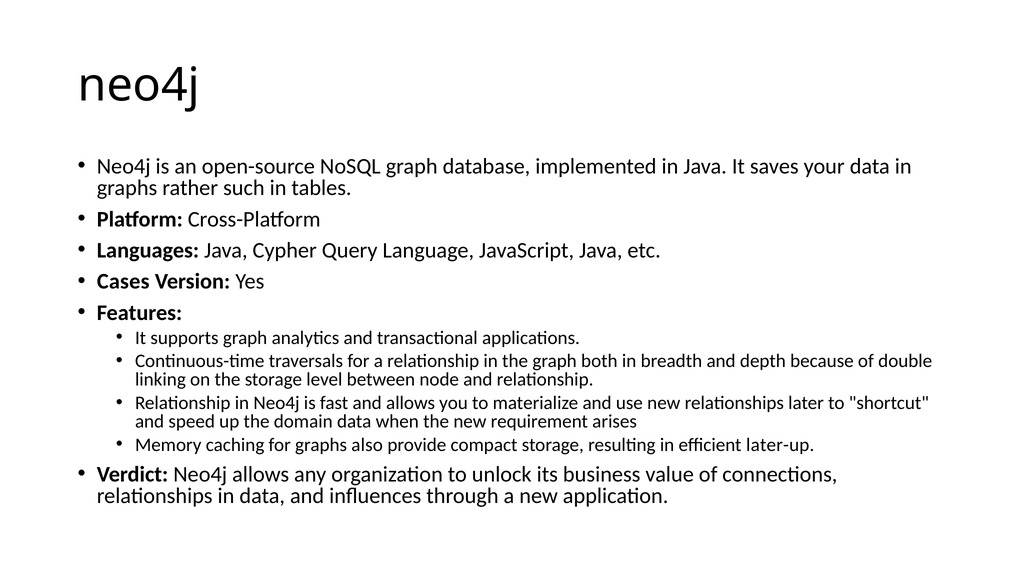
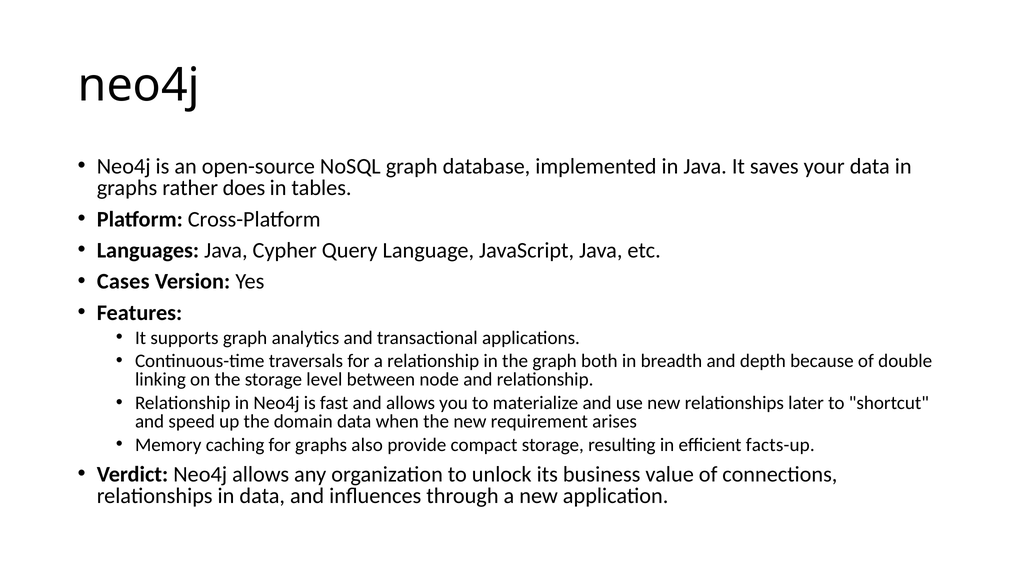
such: such -> does
later-up: later-up -> facts-up
